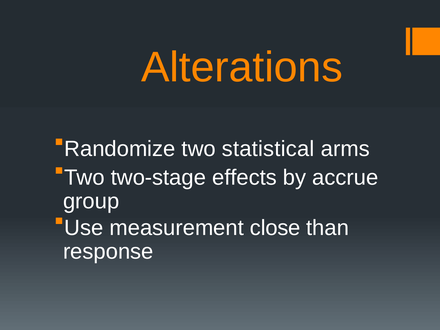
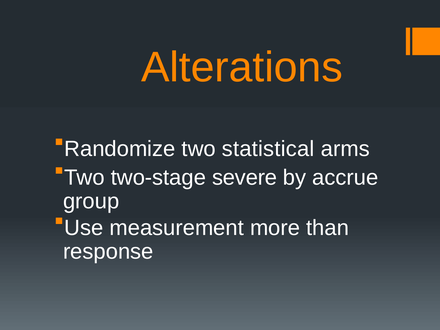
effects: effects -> severe
close: close -> more
